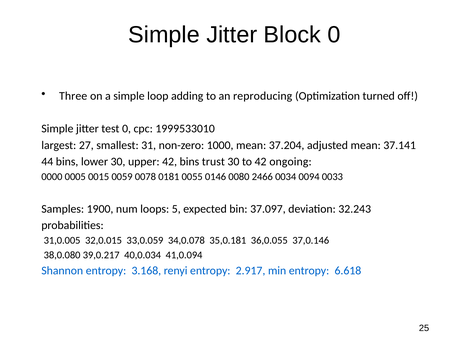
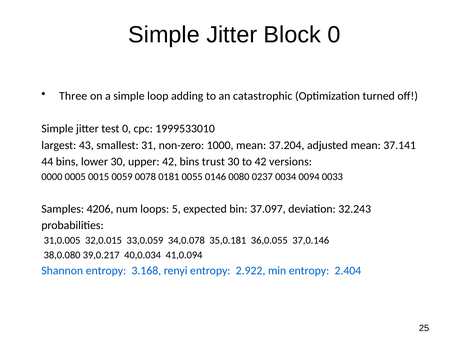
reproducing: reproducing -> catastrophic
27: 27 -> 43
ongoing: ongoing -> versions
2466: 2466 -> 0237
1900: 1900 -> 4206
2.917: 2.917 -> 2.922
6.618: 6.618 -> 2.404
